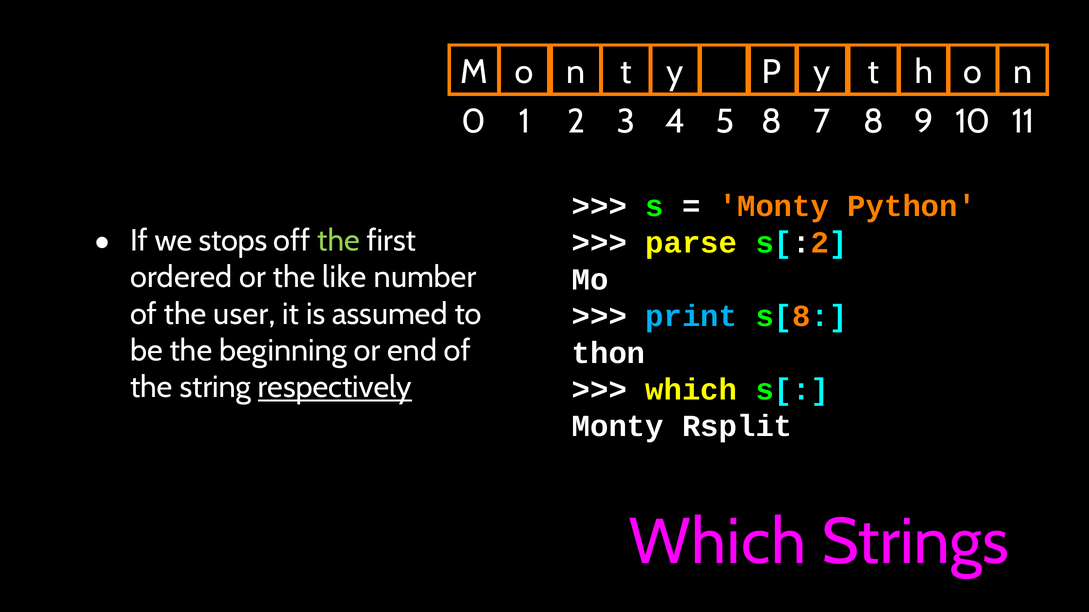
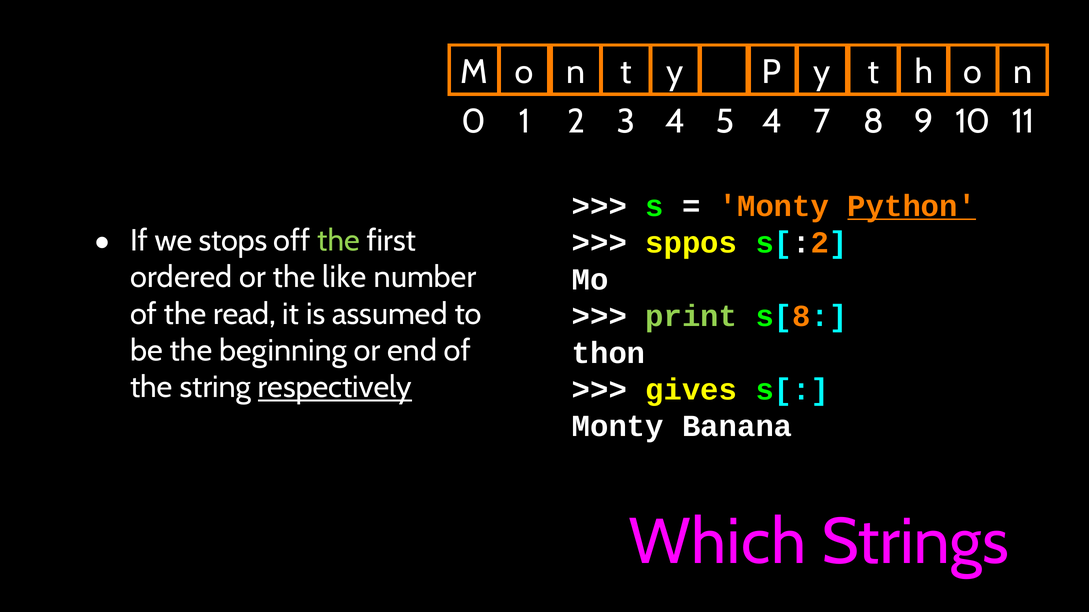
5 8: 8 -> 4
Python underline: none -> present
parse: parse -> sppos
user: user -> read
print colour: light blue -> light green
which at (691, 390): which -> gives
Rsplit: Rsplit -> Banana
